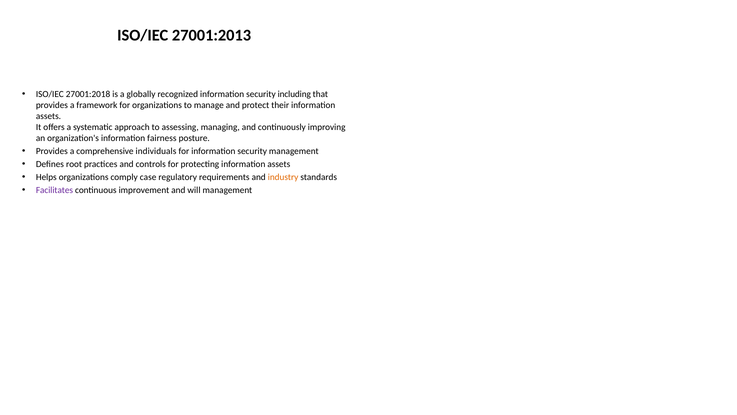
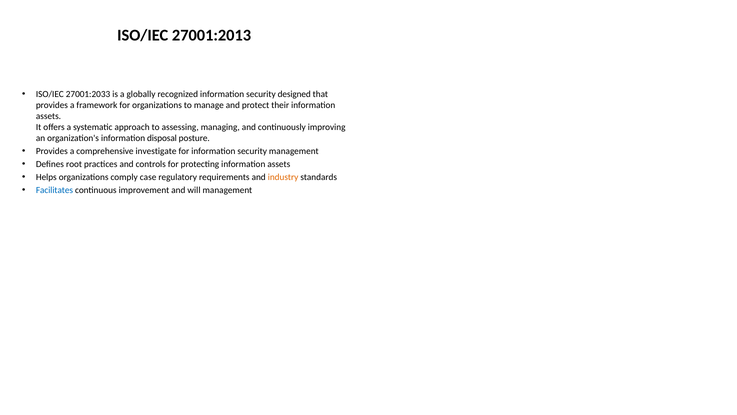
27001:2018: 27001:2018 -> 27001:2033
including: including -> designed
fairness: fairness -> disposal
individuals: individuals -> investigate
Facilitates colour: purple -> blue
